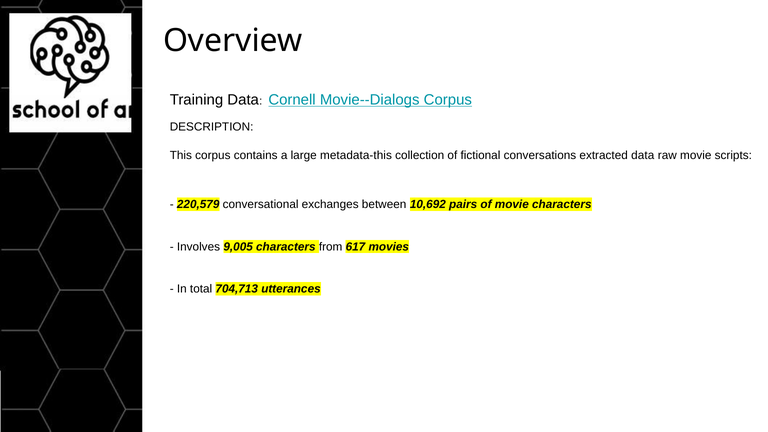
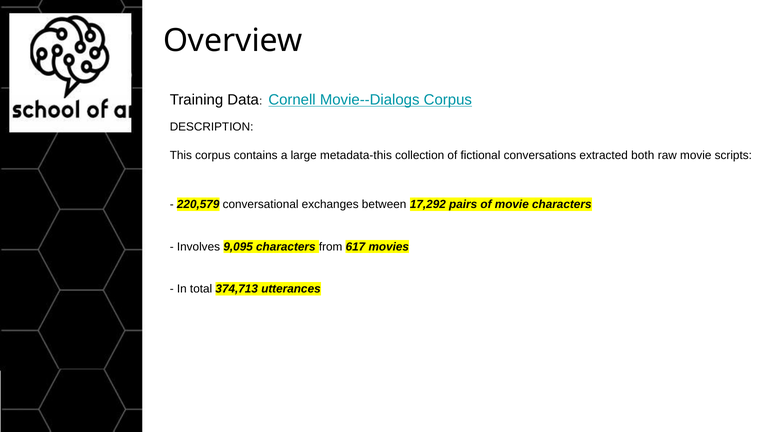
extracted data: data -> both
10,692: 10,692 -> 17,292
9,005: 9,005 -> 9,095
704,713: 704,713 -> 374,713
